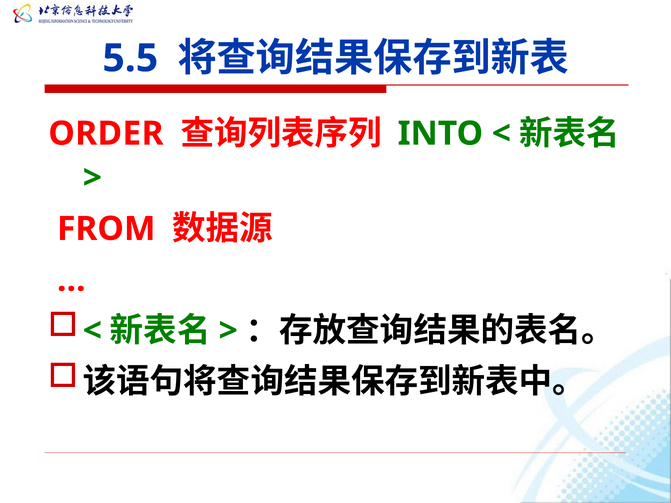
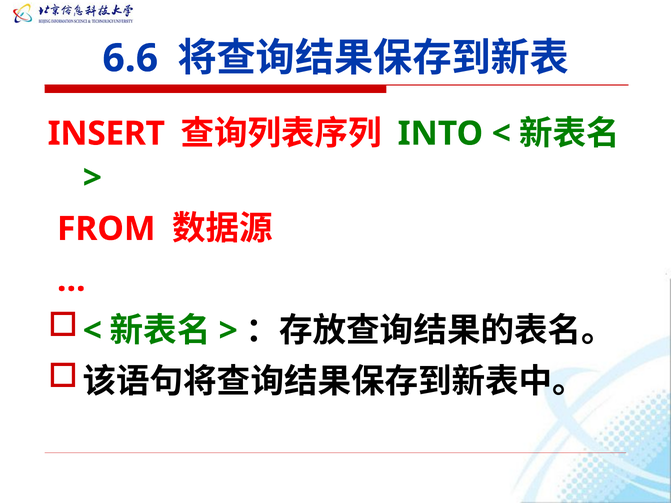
5.5: 5.5 -> 6.6
ORDER: ORDER -> INSERT
